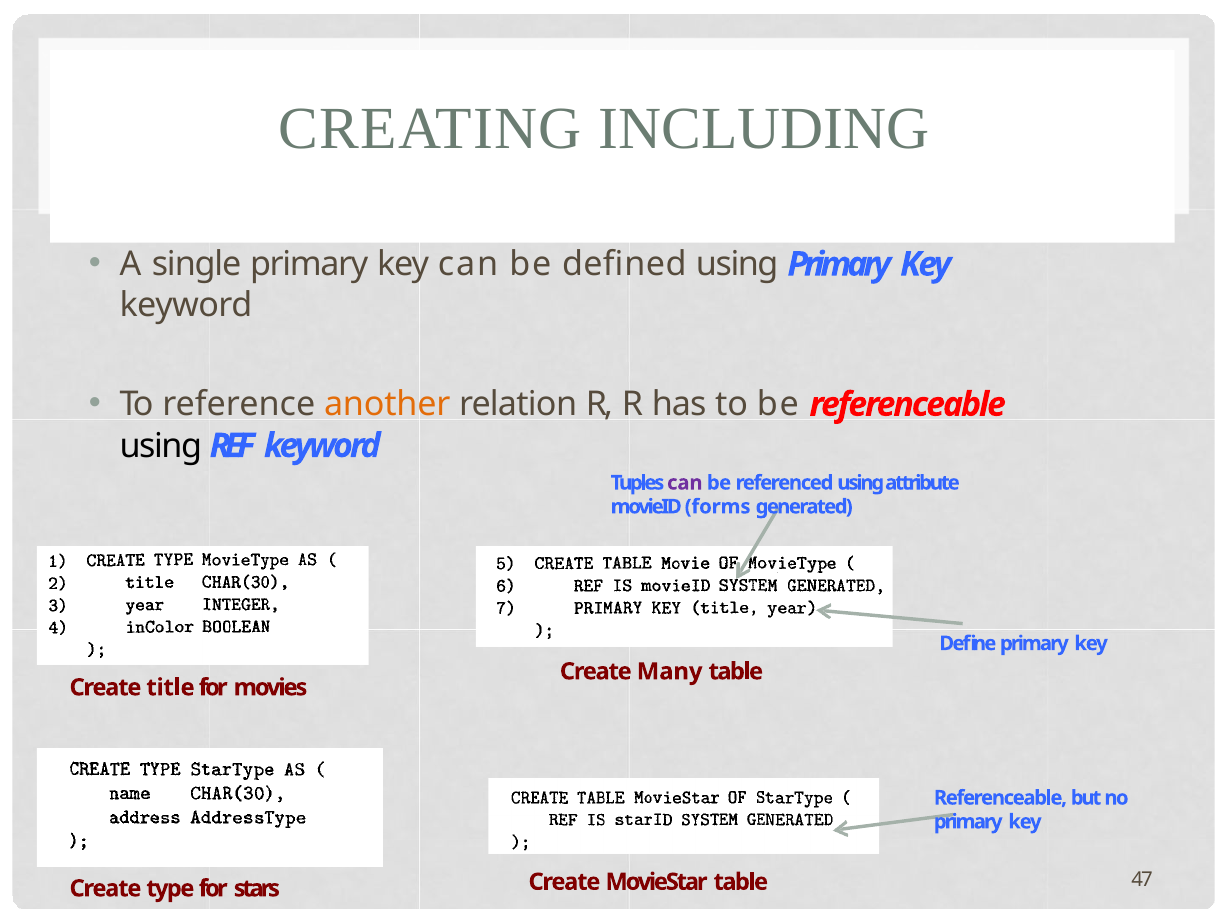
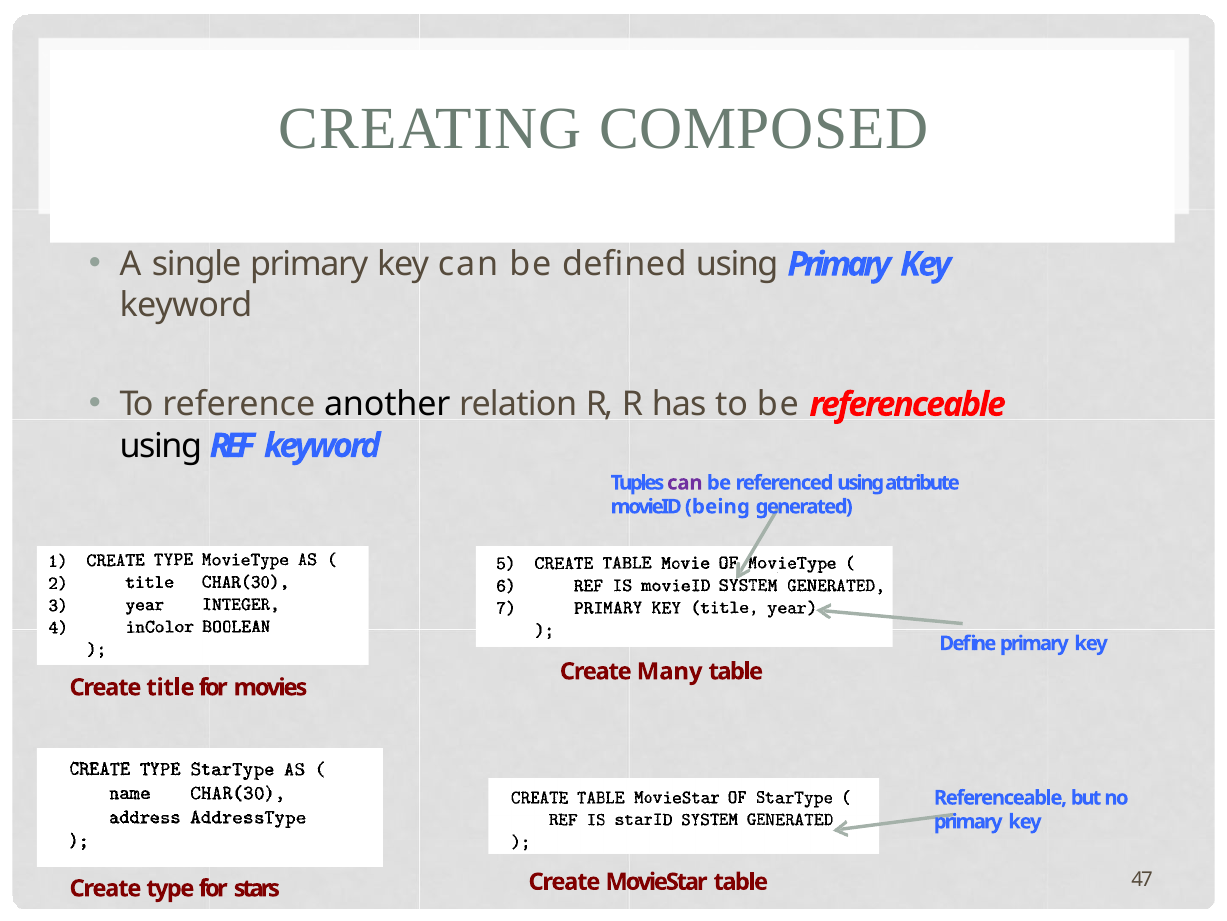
INCLUDING: INCLUDING -> COMPOSED
another colour: orange -> black
forms: forms -> being
